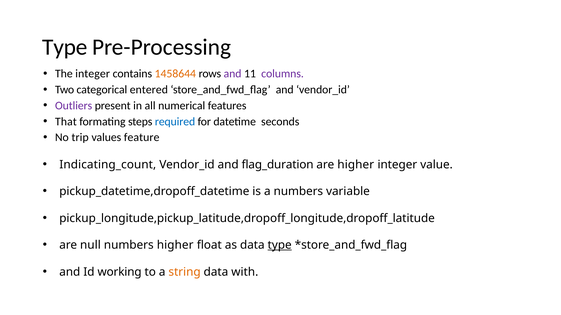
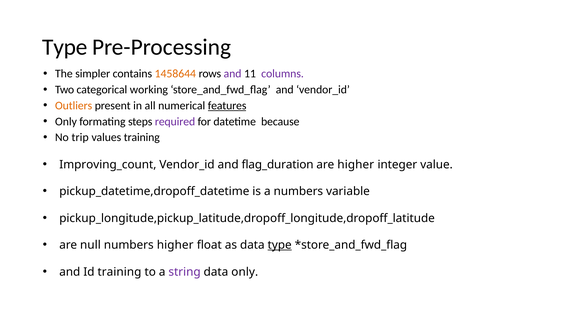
The integer: integer -> simpler
entered: entered -> working
Outliers colour: purple -> orange
features underline: none -> present
That at (66, 122): That -> Only
required colour: blue -> purple
seconds: seconds -> because
values feature: feature -> training
Indicating_count: Indicating_count -> Improving_count
Id working: working -> training
string colour: orange -> purple
data with: with -> only
